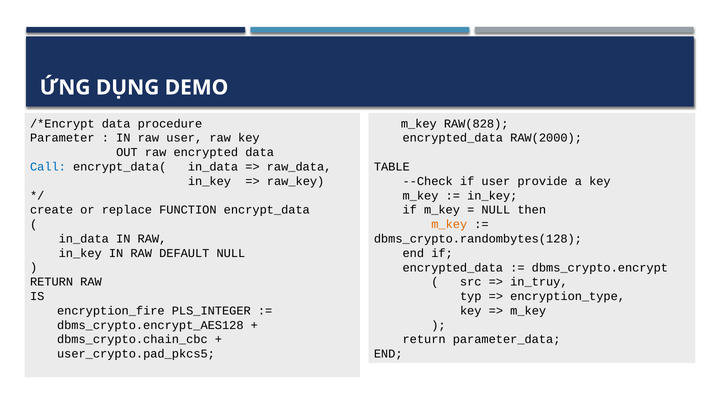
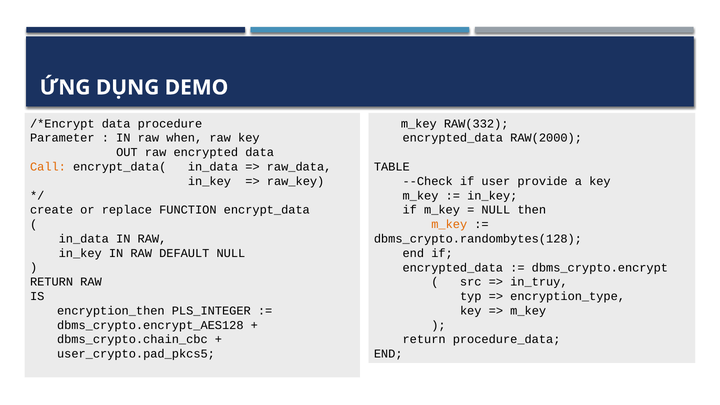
RAW(828: RAW(828 -> RAW(332
raw user: user -> when
Call colour: blue -> orange
encryption_fire: encryption_fire -> encryption_then
parameter_data: parameter_data -> procedure_data
